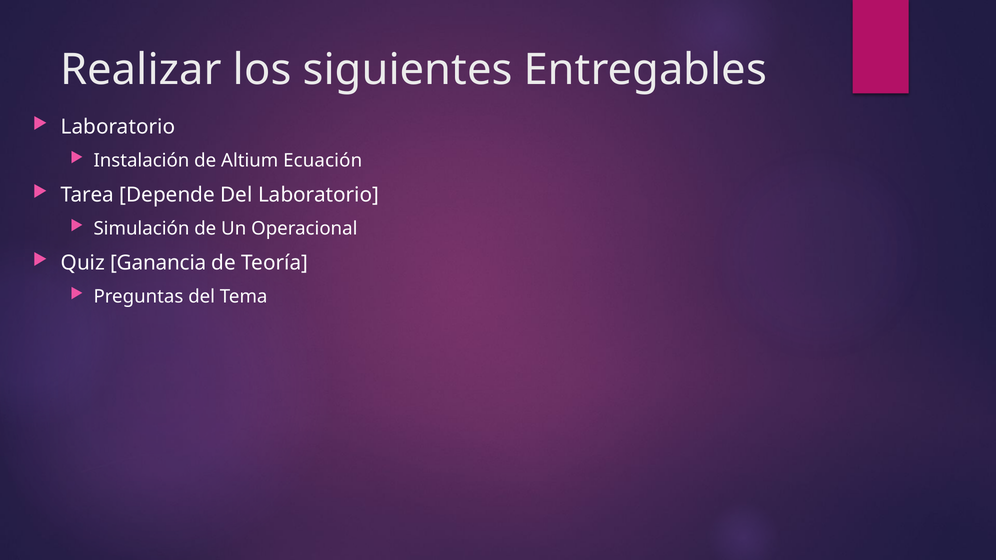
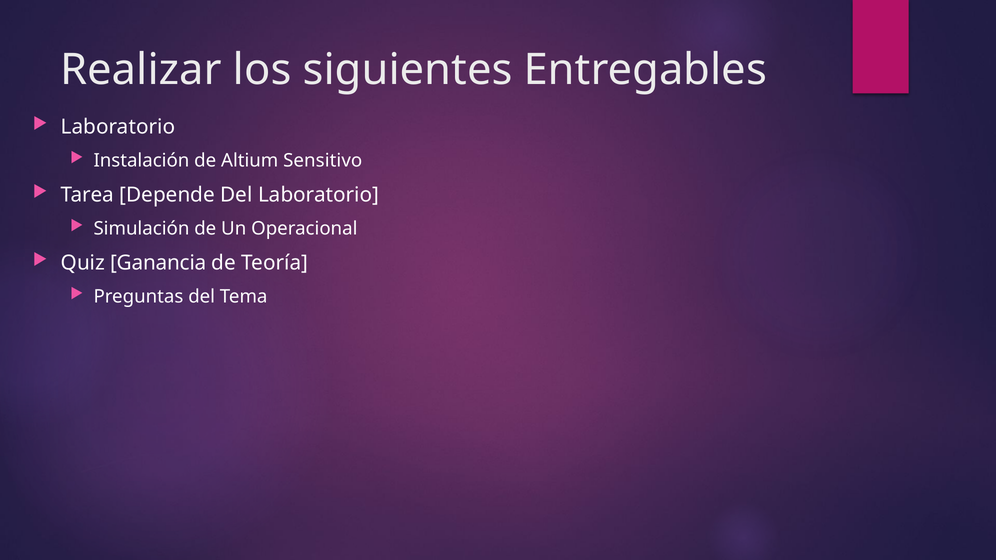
Ecuación: Ecuación -> Sensitivo
